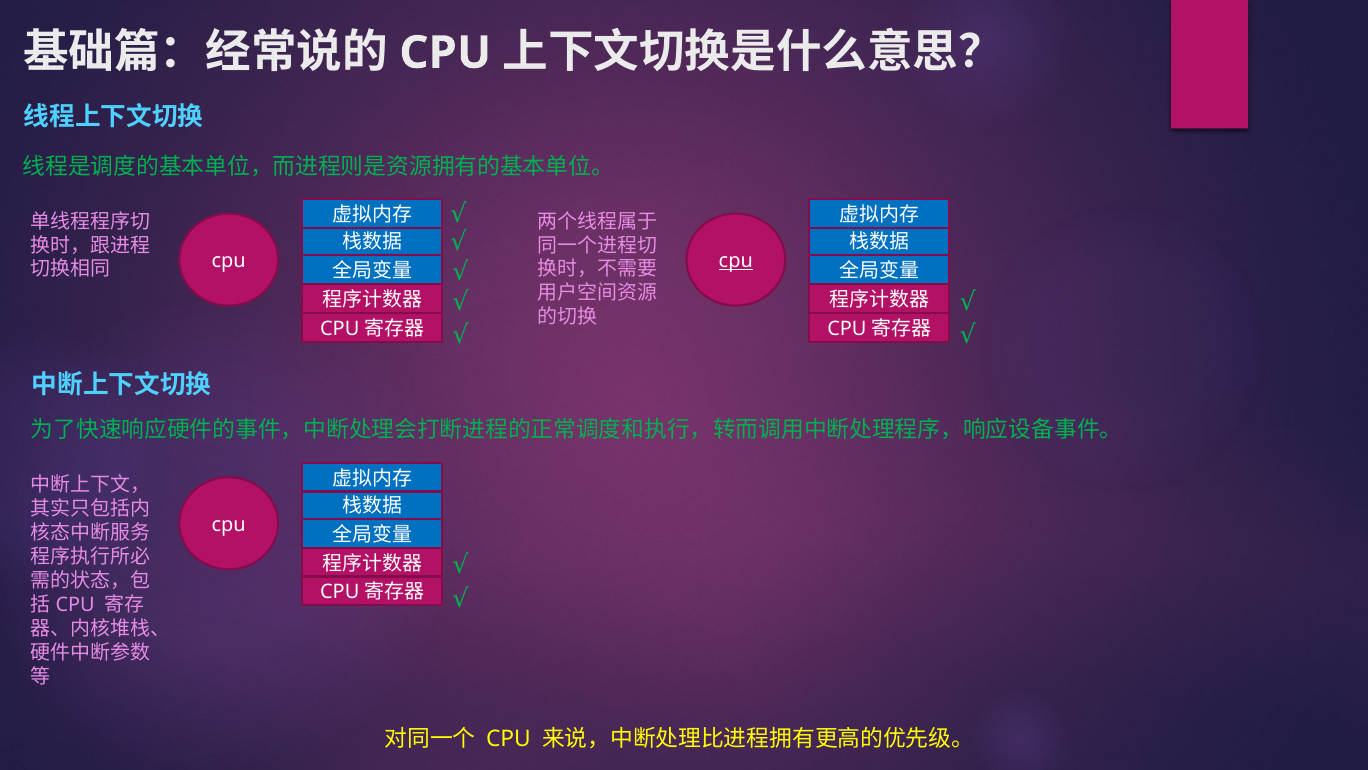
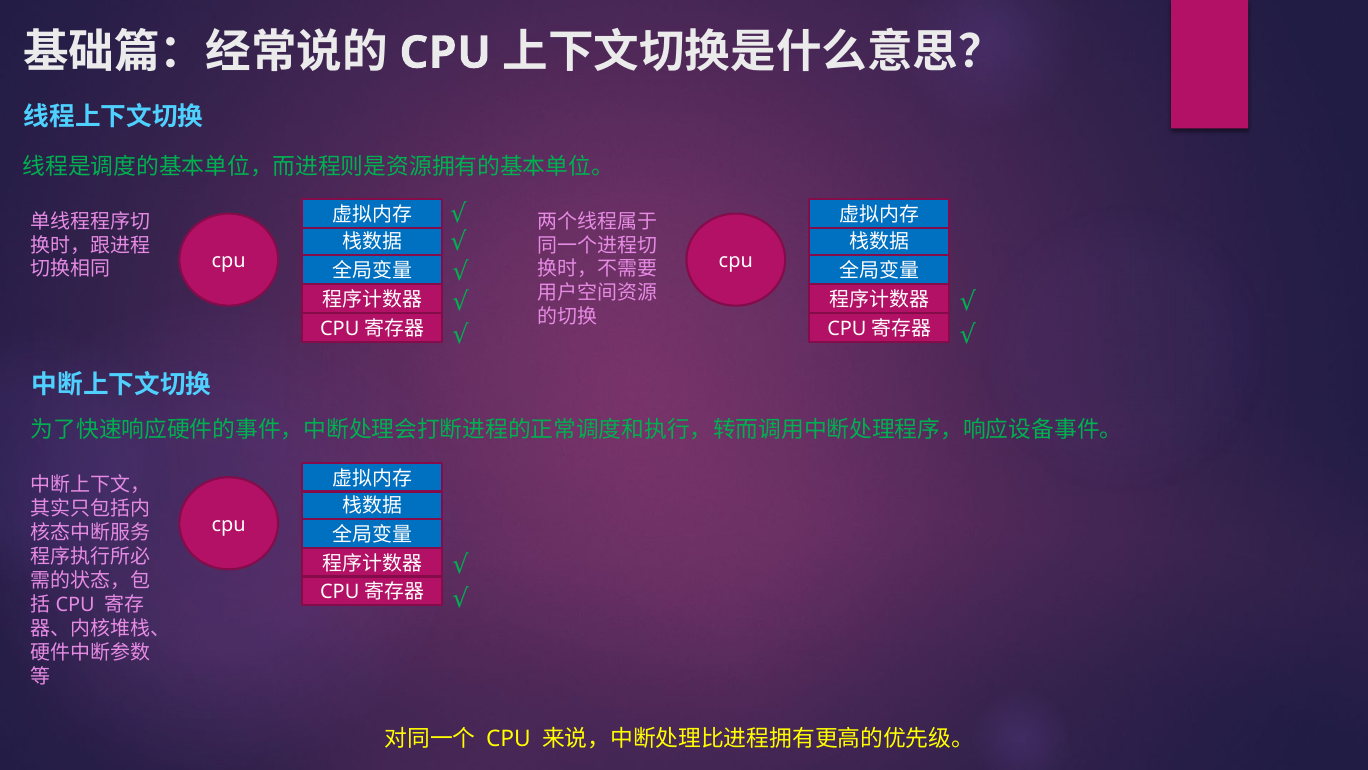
cpu at (736, 261) underline: present -> none
